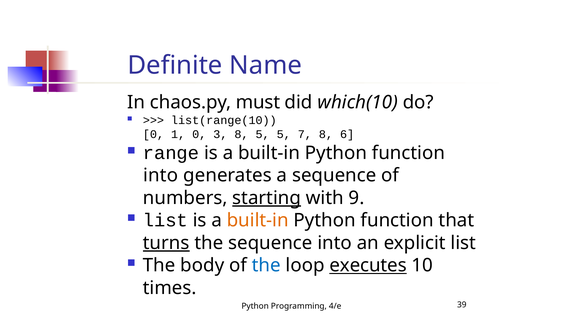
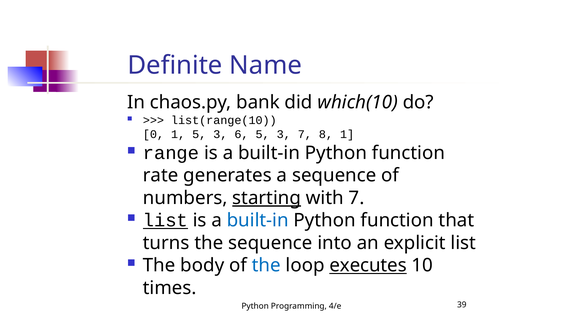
must: must -> bank
1 0: 0 -> 5
3 8: 8 -> 6
5 at (284, 134): 5 -> 3
8 6: 6 -> 1
into at (161, 176): into -> rate
with 9: 9 -> 7
list at (165, 220) underline: none -> present
built-in at (258, 220) colour: orange -> blue
turns underline: present -> none
